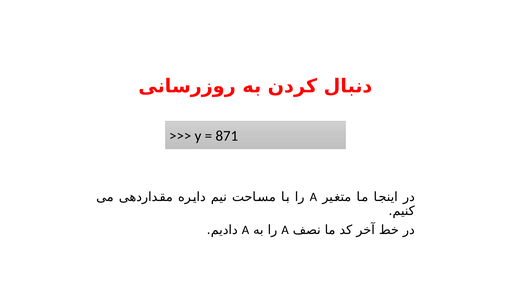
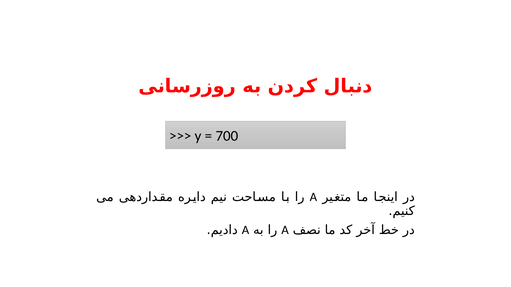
871: 871 -> 700
